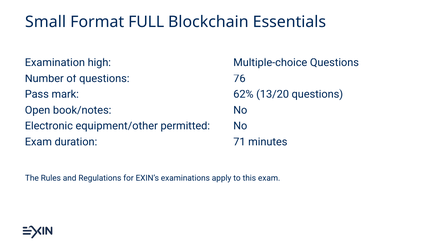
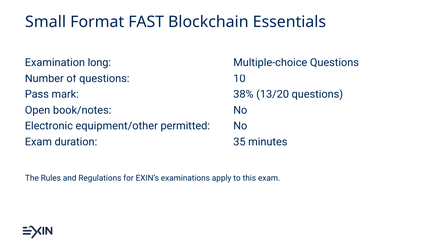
FULL: FULL -> FAST
high: high -> long
76: 76 -> 10
62%: 62% -> 38%
71: 71 -> 35
